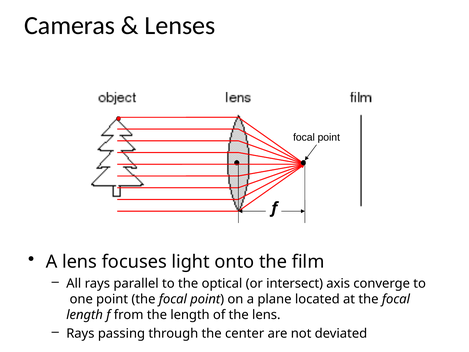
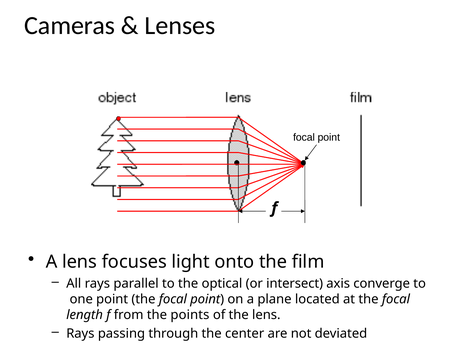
the length: length -> points
